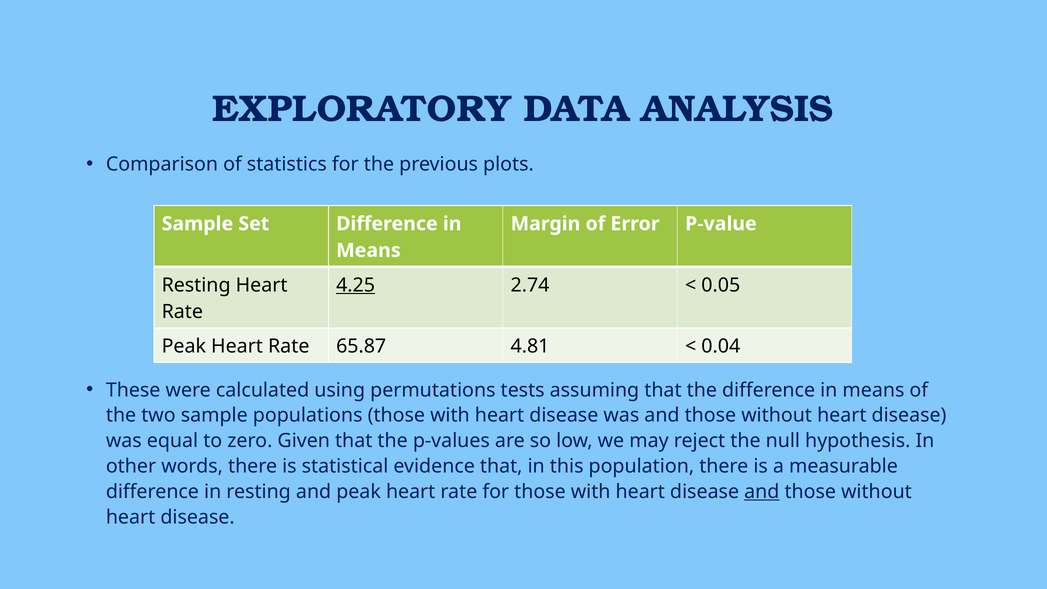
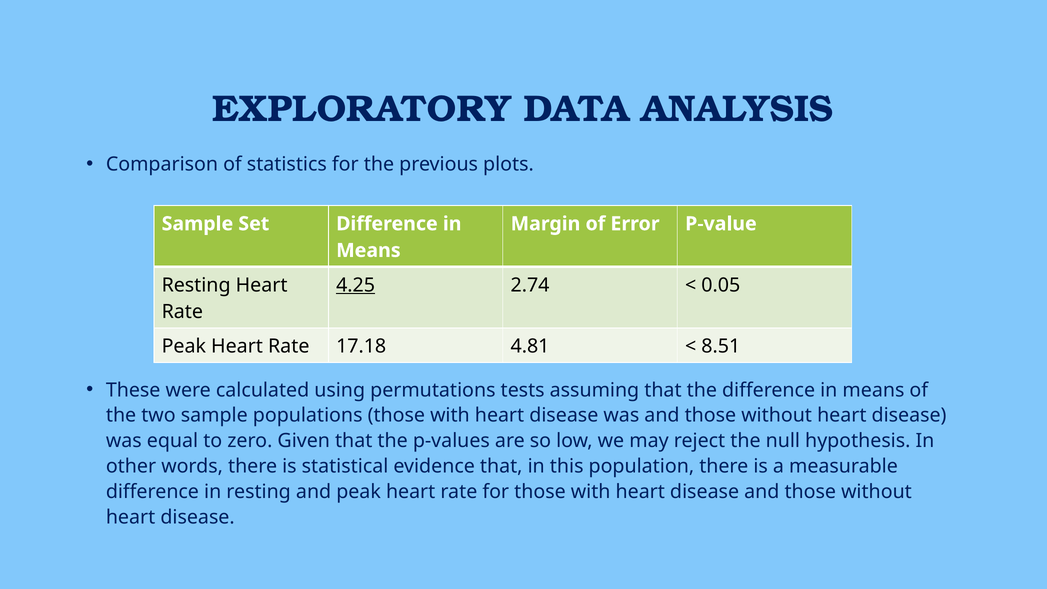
65.87: 65.87 -> 17.18
0.04: 0.04 -> 8.51
and at (762, 492) underline: present -> none
